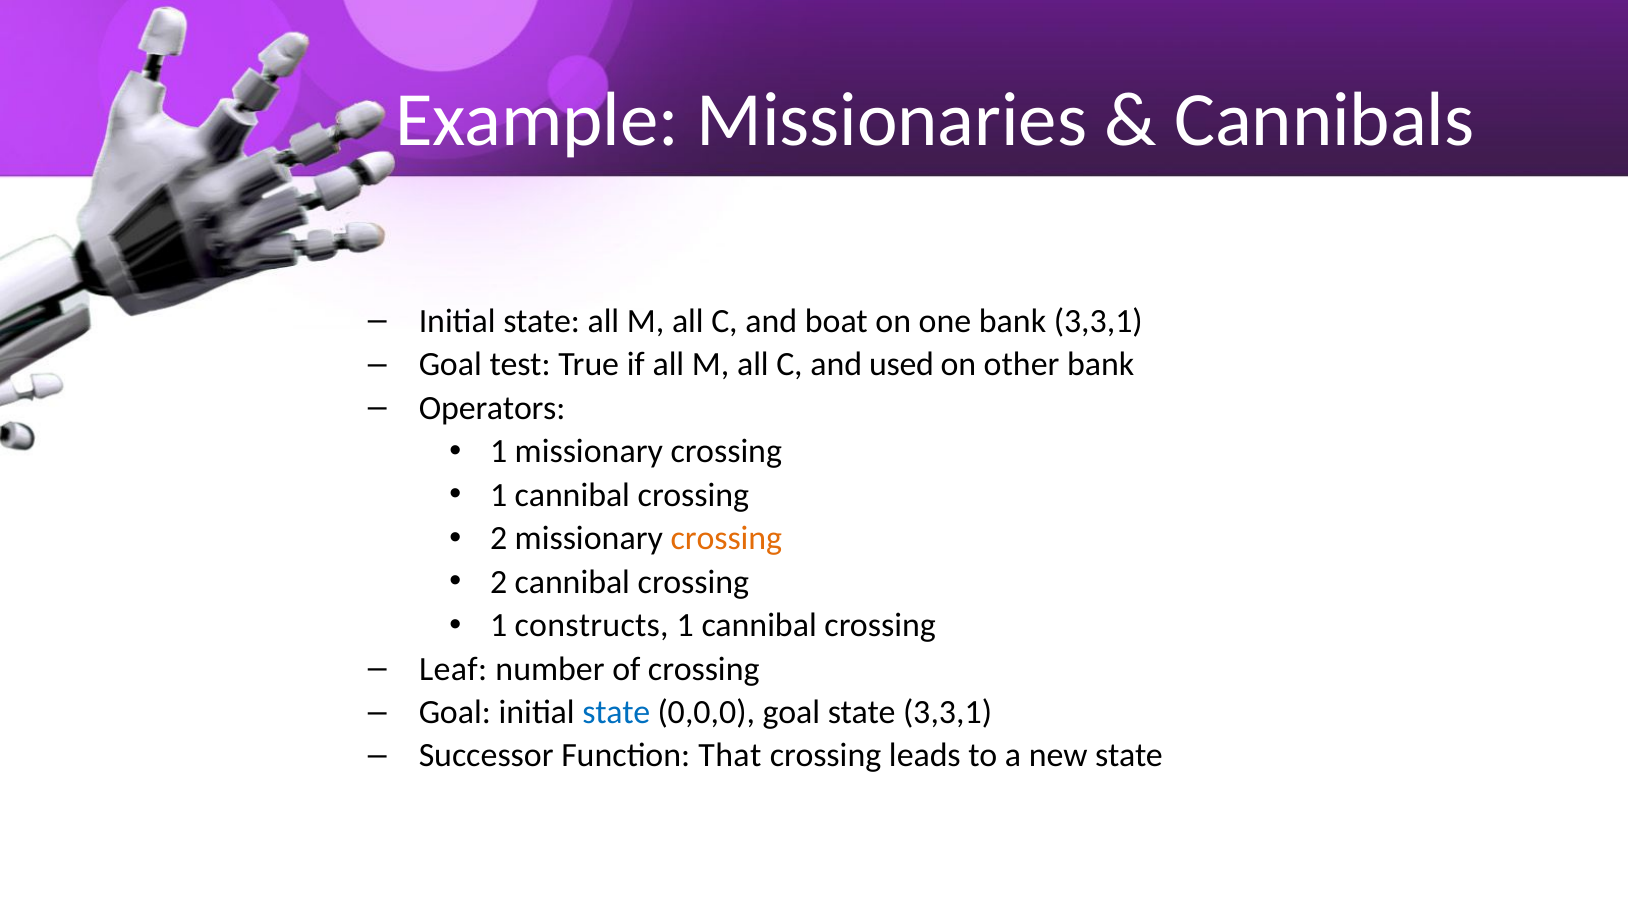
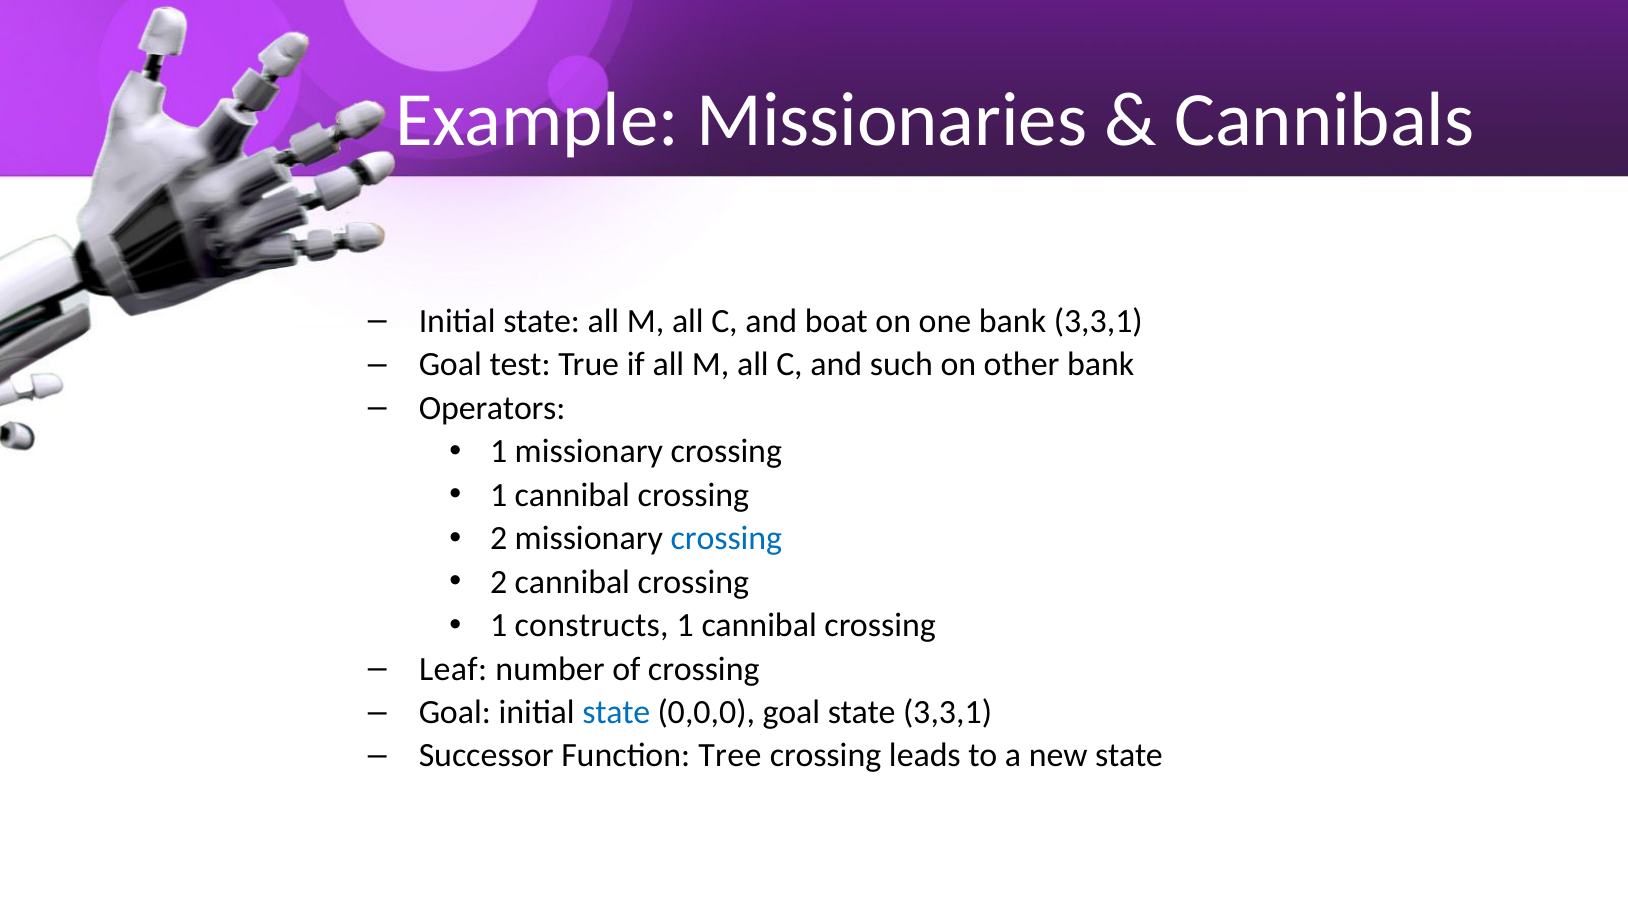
used: used -> such
crossing at (726, 538) colour: orange -> blue
That: That -> Tree
